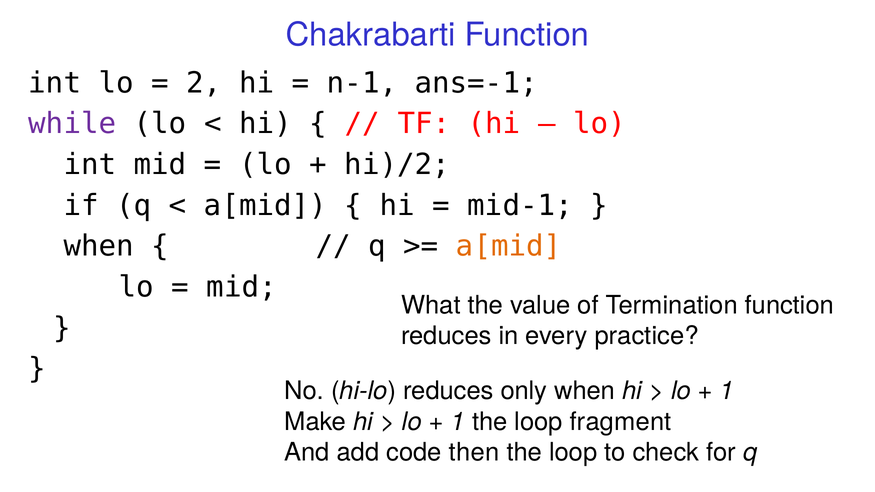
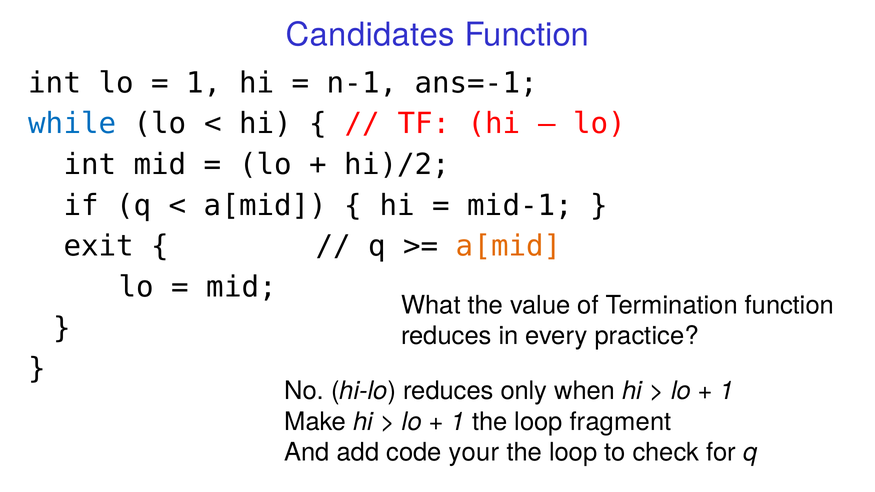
Chakrabarti: Chakrabarti -> Candidates
2 at (204, 83): 2 -> 1
while colour: purple -> blue
when at (99, 246): when -> exit
then: then -> your
